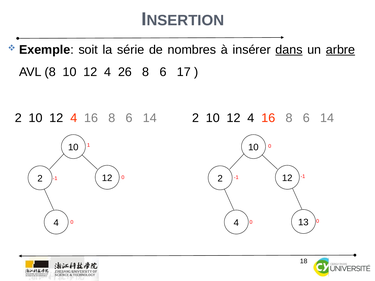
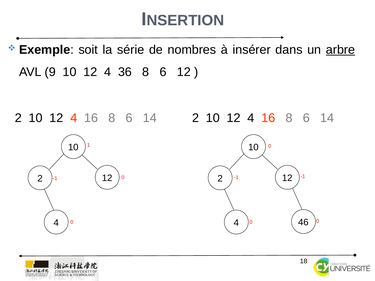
dans underline: present -> none
AVL 8: 8 -> 9
26: 26 -> 36
6 17: 17 -> 12
13: 13 -> 46
